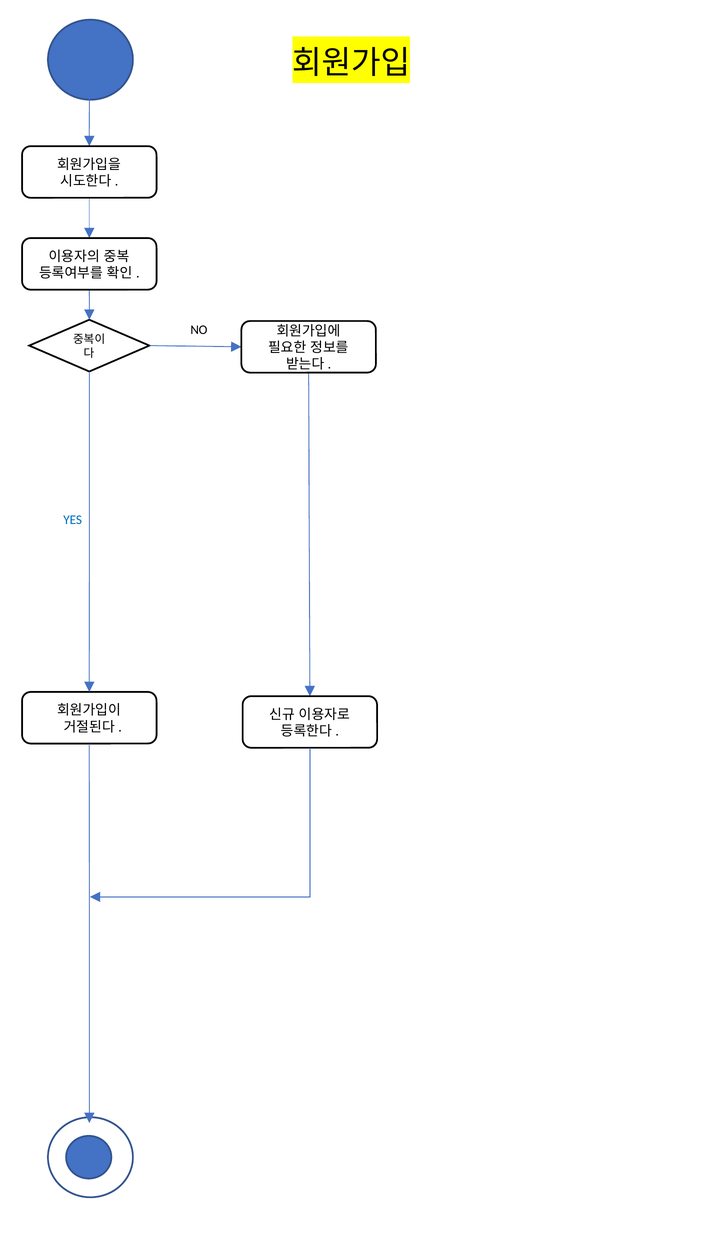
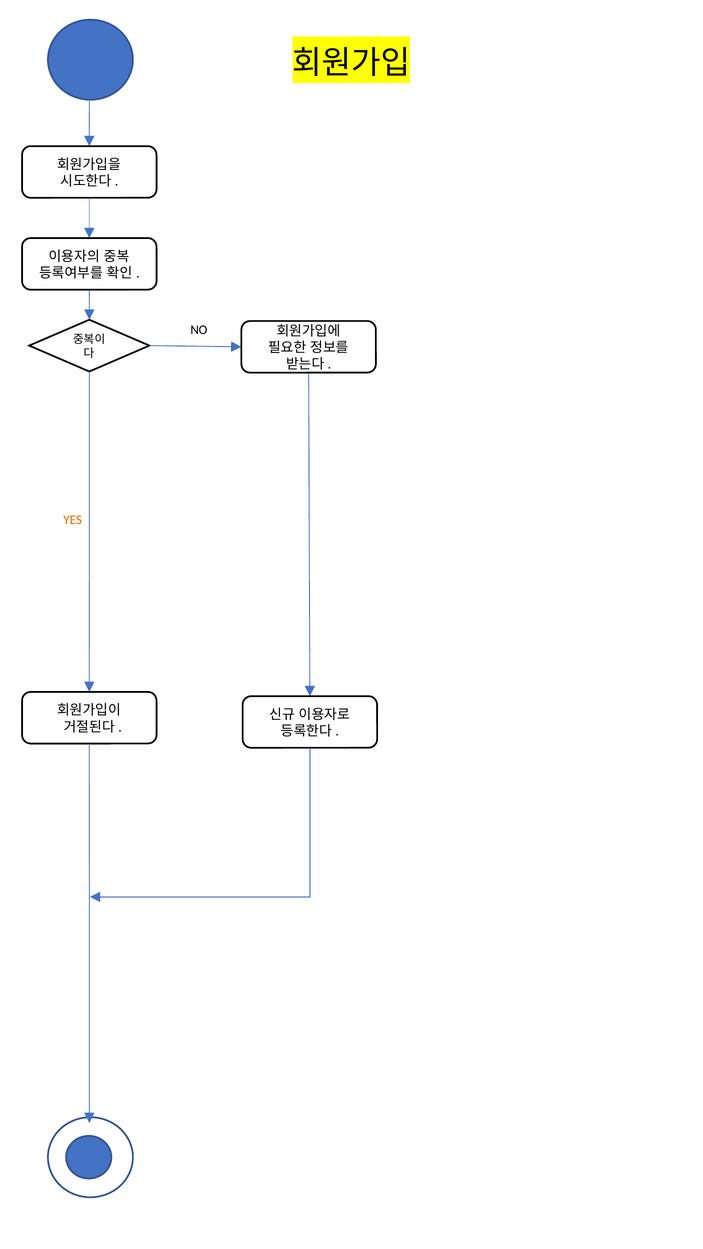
YES colour: blue -> orange
